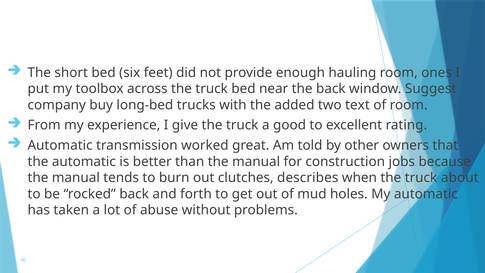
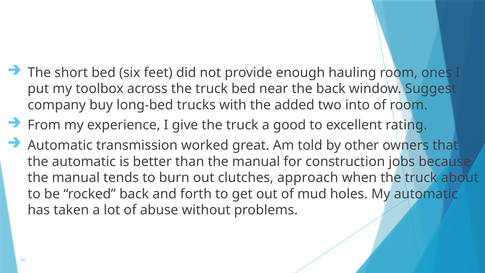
text: text -> into
describes: describes -> approach
